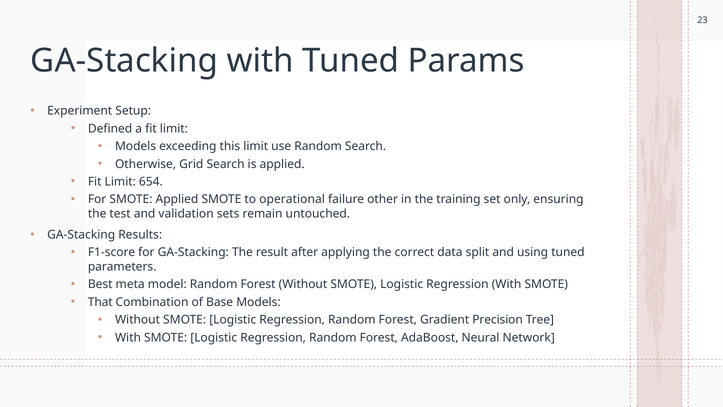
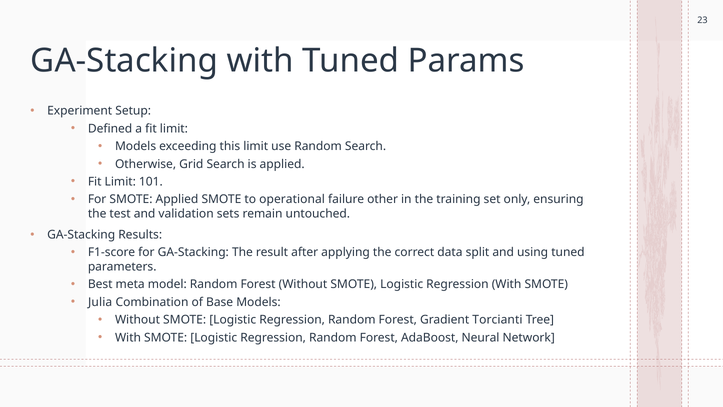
654: 654 -> 101
That: That -> Julia
Precision: Precision -> Torcianti
